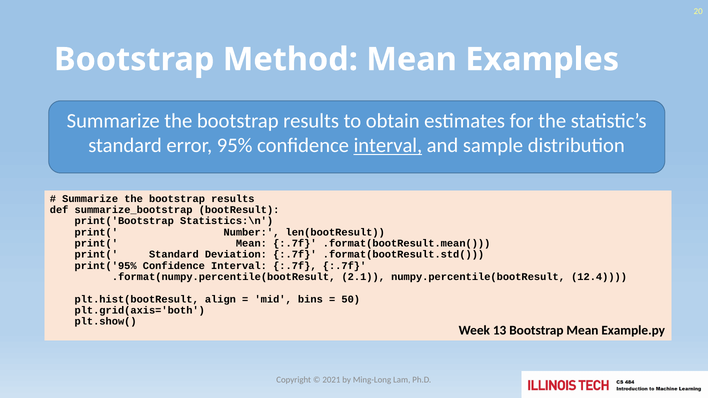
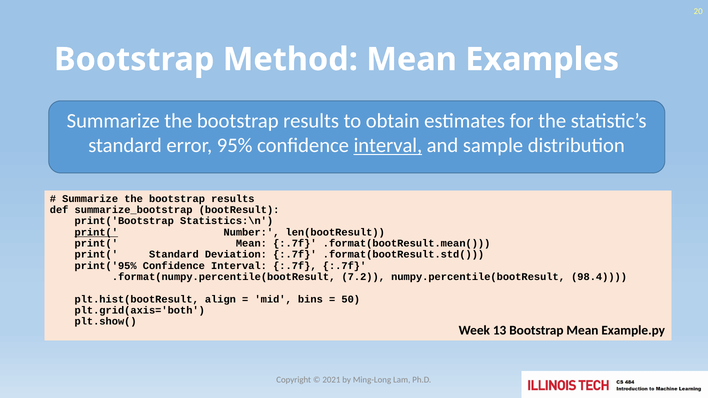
print( at (96, 232) underline: none -> present
2.1: 2.1 -> 7.2
12.4: 12.4 -> 98.4
